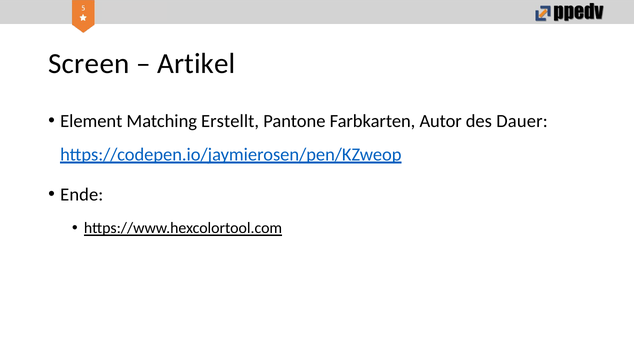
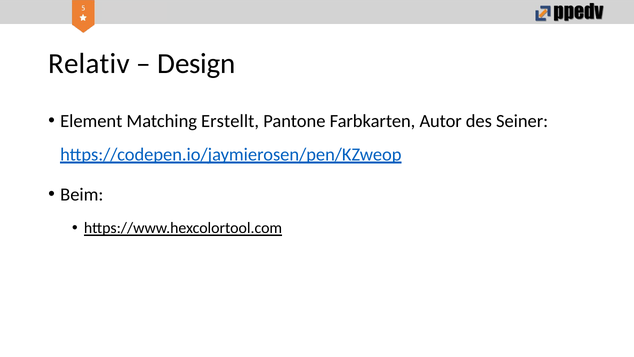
Screen: Screen -> Relativ
Artikel: Artikel -> Design
Dauer: Dauer -> Seiner
Ende: Ende -> Beim
